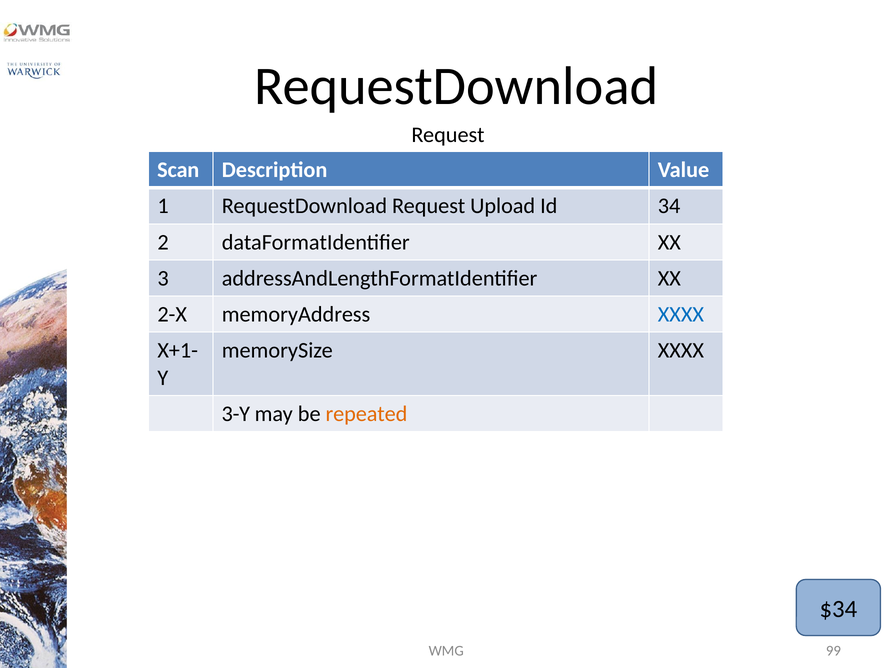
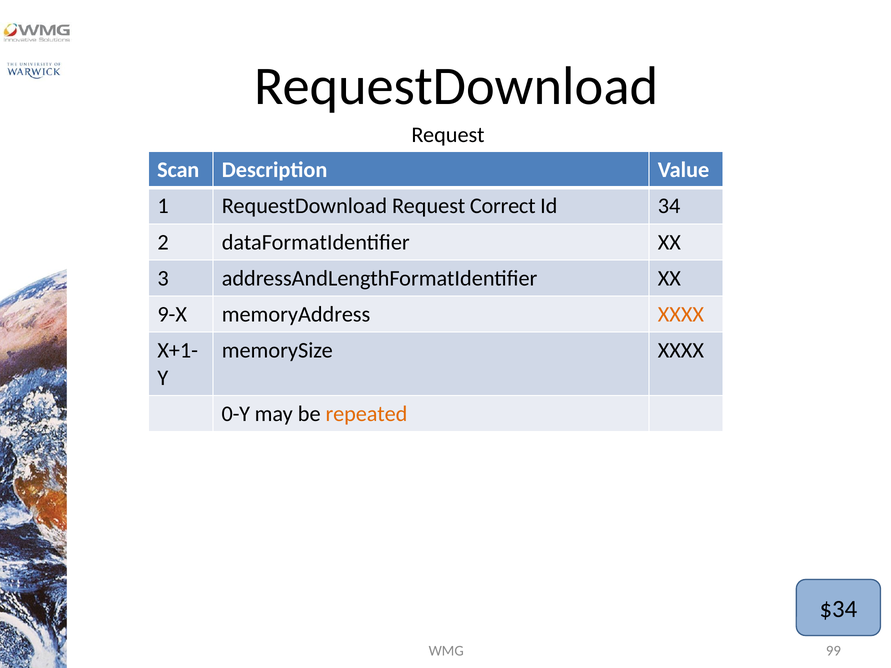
Upload: Upload -> Correct
2-X: 2-X -> 9-X
XXXX at (681, 315) colour: blue -> orange
3-Y: 3-Y -> 0-Y
